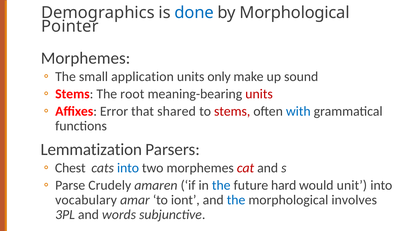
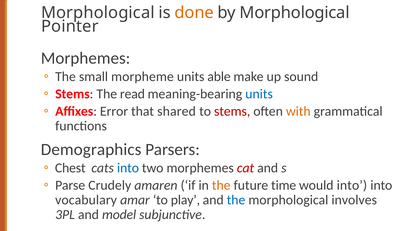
Demographics at (98, 13): Demographics -> Morphological
done colour: blue -> orange
application: application -> morpheme
only: only -> able
root: root -> read
units at (259, 94) colour: red -> blue
with colour: blue -> orange
Lemmatization: Lemmatization -> Demographics
the at (221, 185) colour: blue -> orange
hard: hard -> time
would unit: unit -> into
iont: iont -> play
words: words -> model
